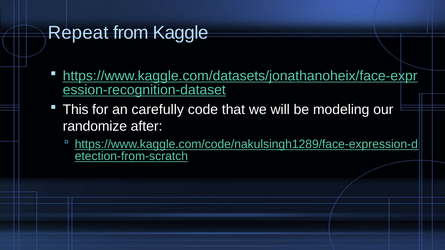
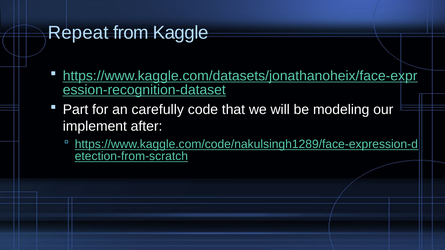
This: This -> Part
randomize: randomize -> implement
